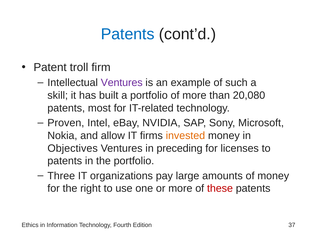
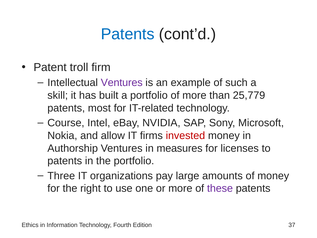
20,080: 20,080 -> 25,779
Proven: Proven -> Course
invested colour: orange -> red
Objectives: Objectives -> Authorship
preceding: preceding -> measures
these colour: red -> purple
